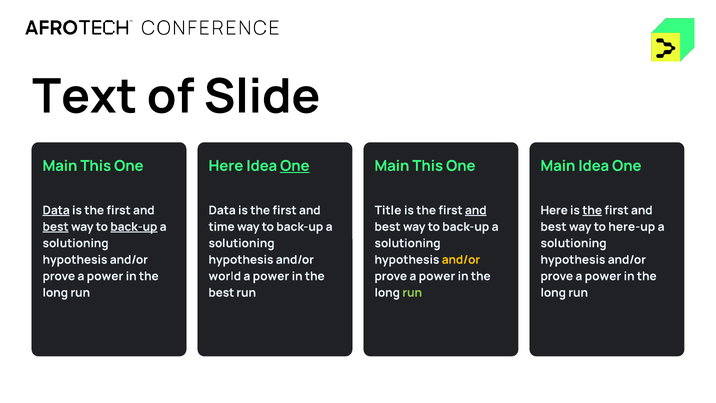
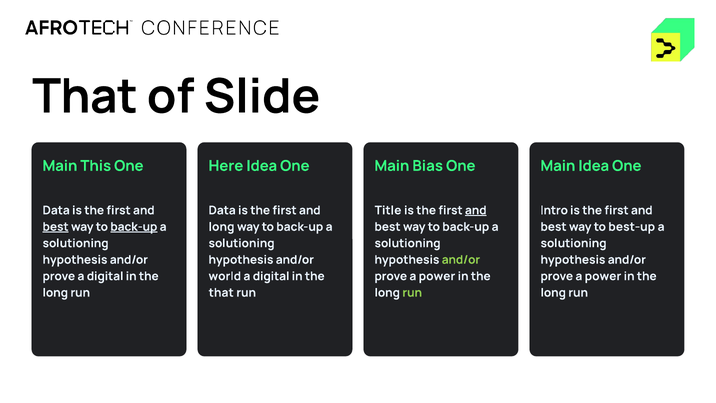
Text at (85, 97): Text -> That
One at (295, 166) underline: present -> none
This at (428, 166): This -> Bias
Data at (56, 210) underline: present -> none
Here at (554, 210): Here -> Intro
the at (592, 210) underline: present -> none
time at (222, 227): time -> long
here-up: here-up -> best-up
and/or at (461, 260) colour: yellow -> light green
power at (105, 276): power -> digital
power at (271, 276): power -> digital
best at (221, 293): best -> that
